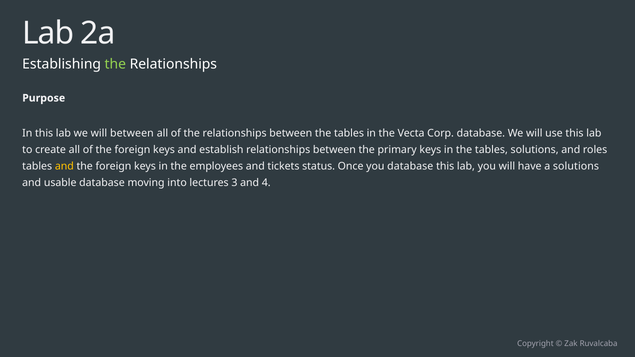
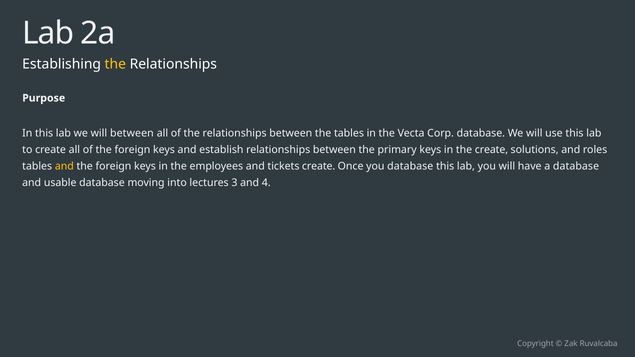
the at (115, 64) colour: light green -> yellow
in the tables: tables -> create
tickets status: status -> create
a solutions: solutions -> database
